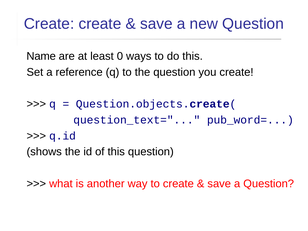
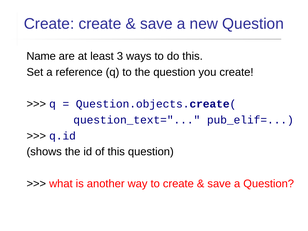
0: 0 -> 3
pub_word=: pub_word= -> pub_elif=
